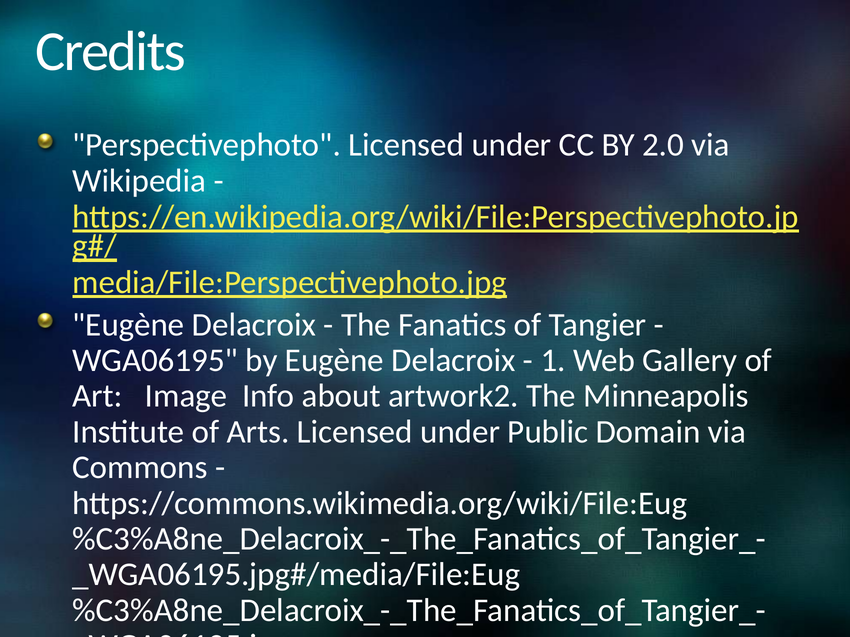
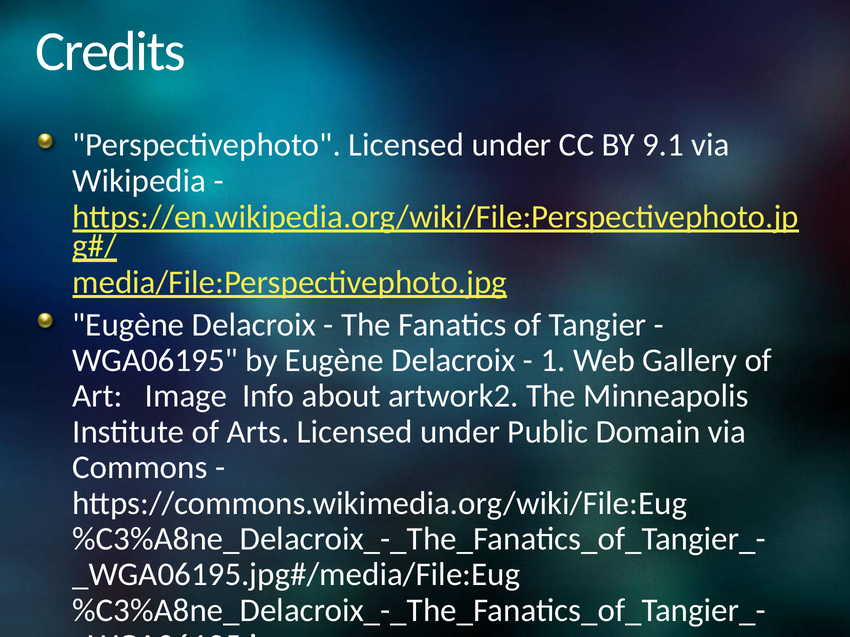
2.0: 2.0 -> 9.1
